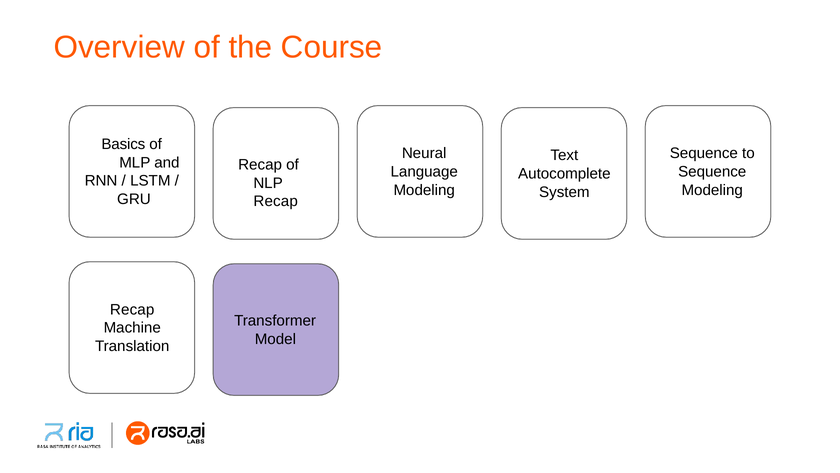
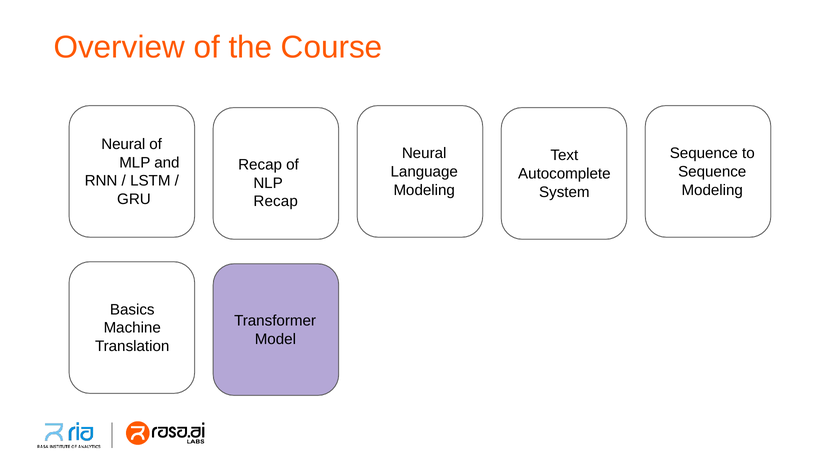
Basics at (123, 144): Basics -> Neural
Recap at (132, 309): Recap -> Basics
